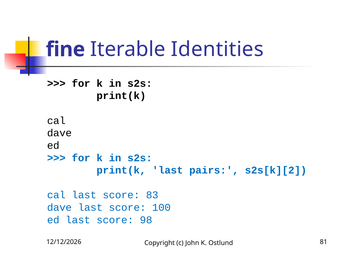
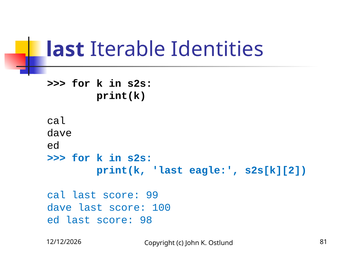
fine at (65, 49): fine -> last
pairs: pairs -> eagle
83: 83 -> 99
